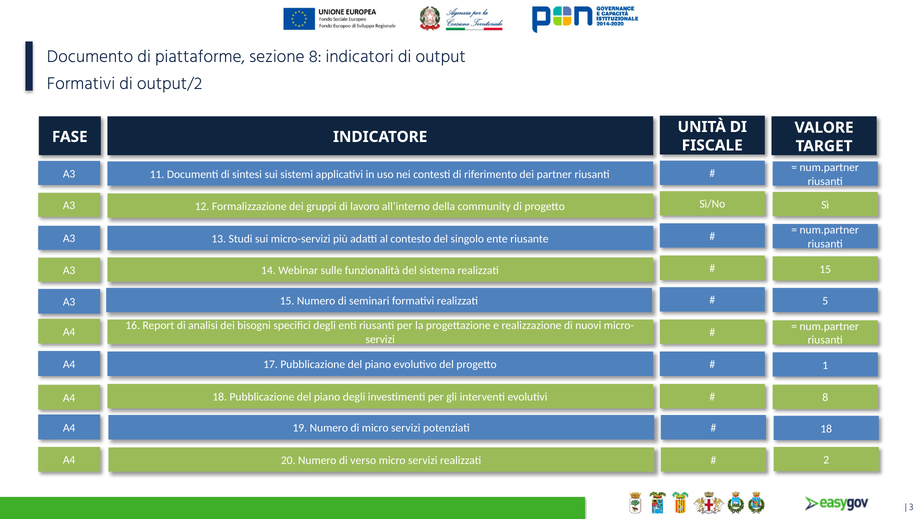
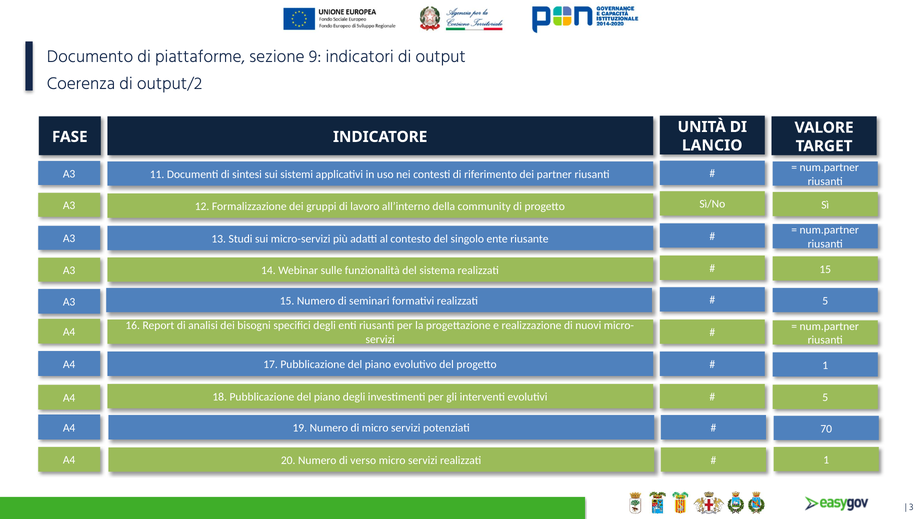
sezione 8: 8 -> 9
Formativi at (81, 84): Formativi -> Coerenza
FISCALE: FISCALE -> LANCIO
evolutivi 8: 8 -> 5
potenziati 18: 18 -> 70
realizzati 2: 2 -> 1
